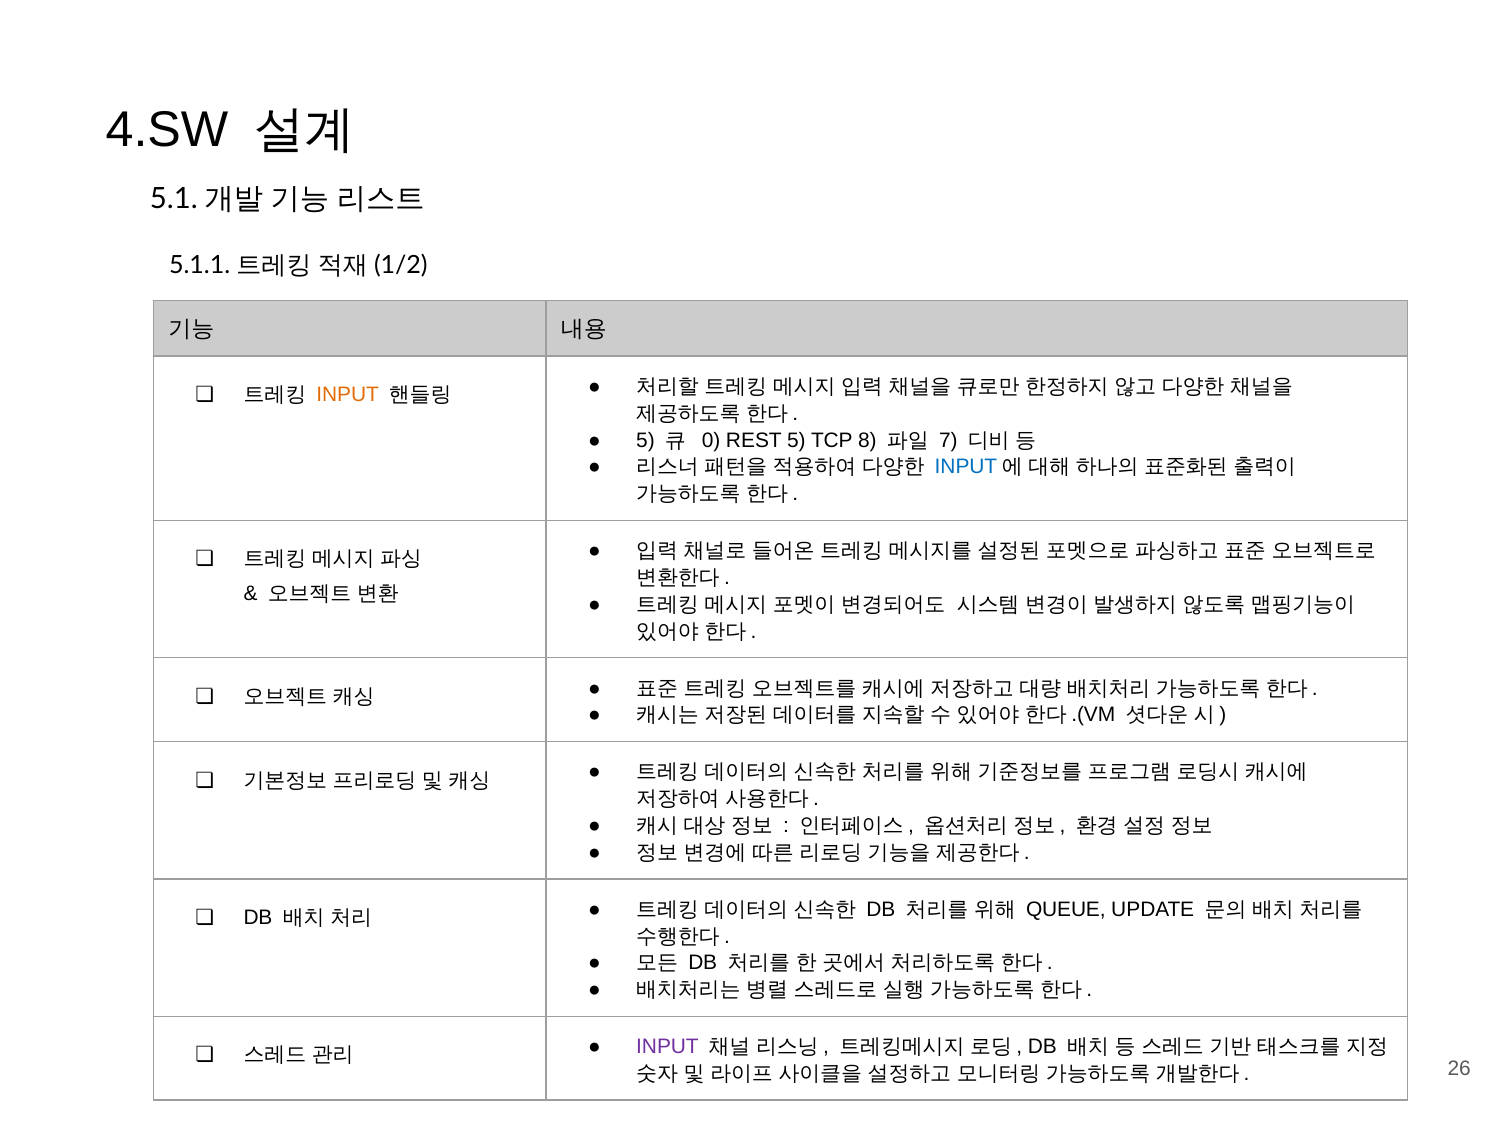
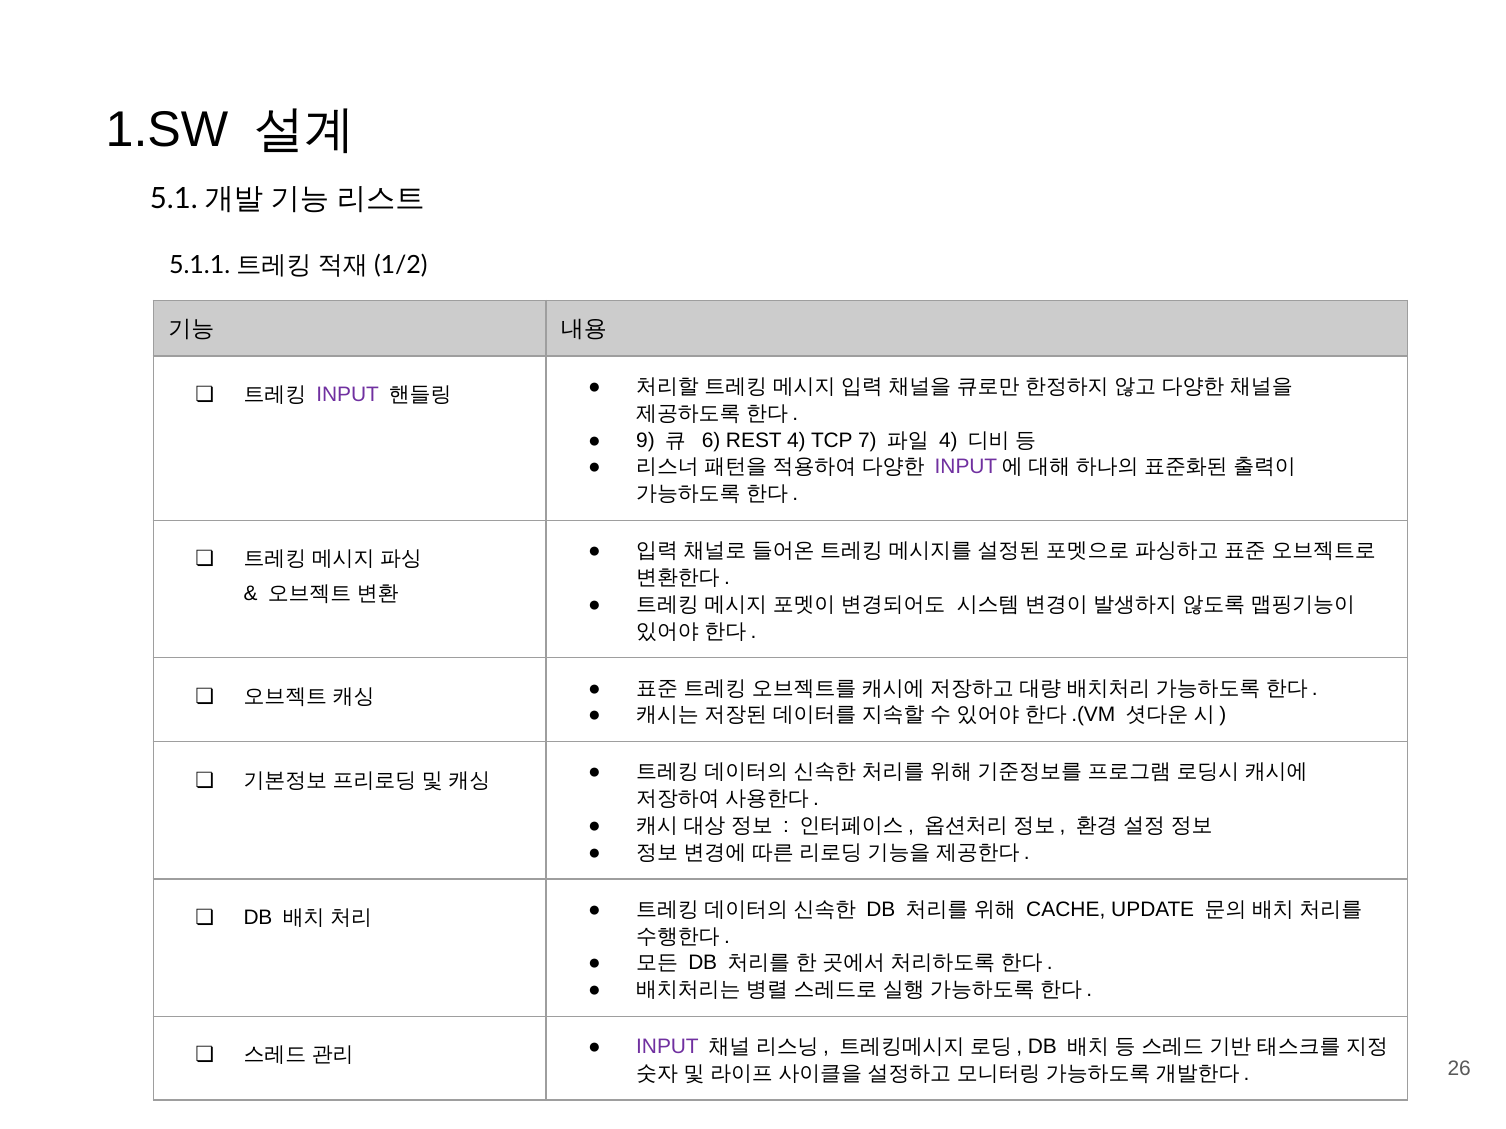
4.SW: 4.SW -> 1.SW
INPUT at (348, 395) colour: orange -> purple
5 at (645, 440): 5 -> 9
0: 0 -> 6
REST 5: 5 -> 4
8: 8 -> 7
7 at (948, 440): 7 -> 4
INPUT at (966, 467) colour: blue -> purple
QUEUE: QUEUE -> CACHE
